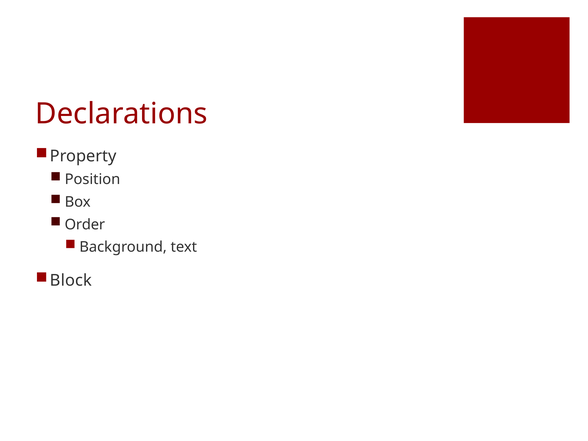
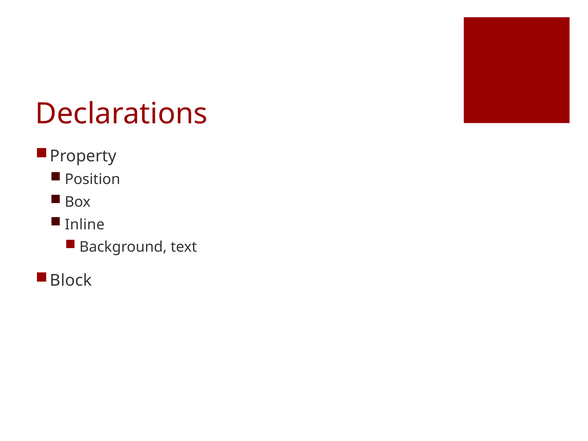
Order: Order -> Inline
